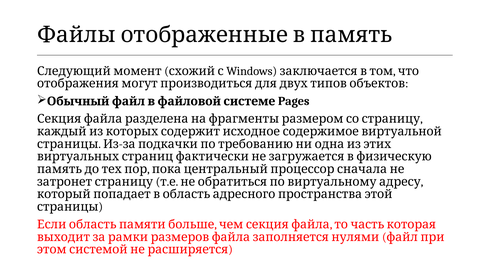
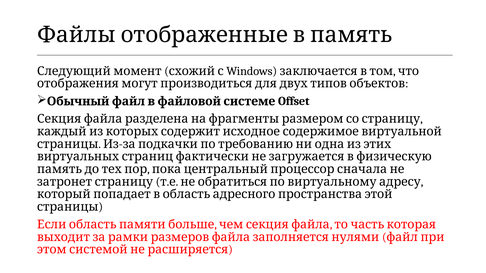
Pages: Pages -> Offset
